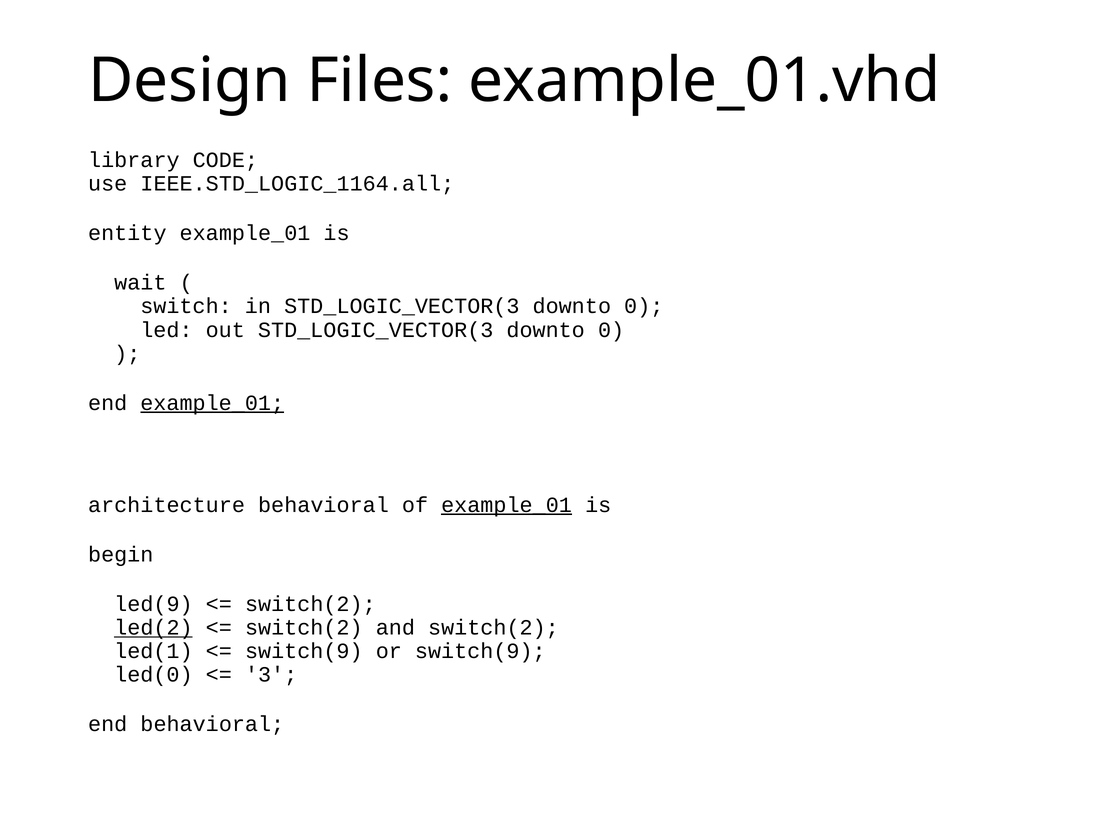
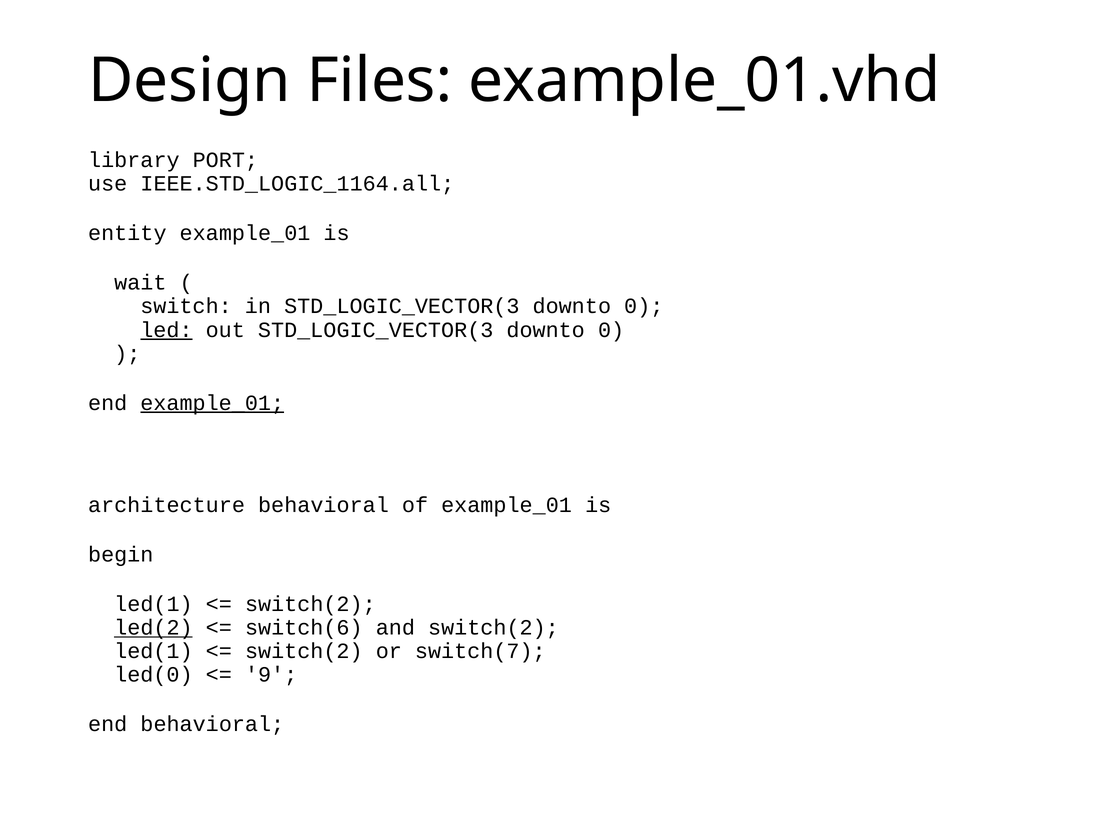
CODE: CODE -> PORT
led underline: none -> present
example_01 at (507, 505) underline: present -> none
led(9 at (153, 604): led(9 -> led(1
switch(2 at (304, 628): switch(2 -> switch(6
switch(9 at (304, 651): switch(9 -> switch(2
or switch(9: switch(9 -> switch(7
3: 3 -> 9
